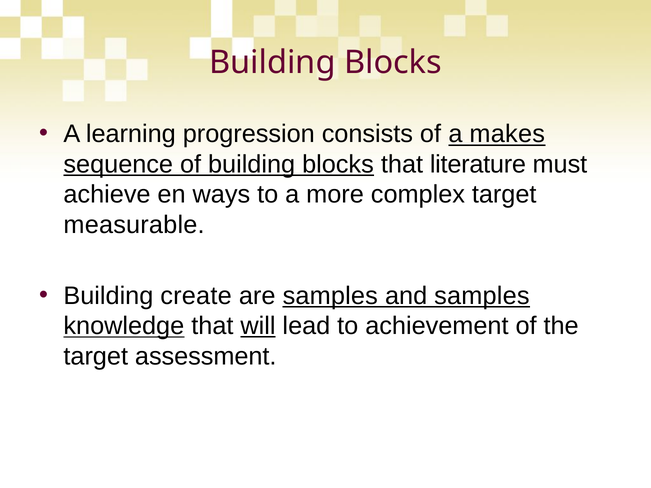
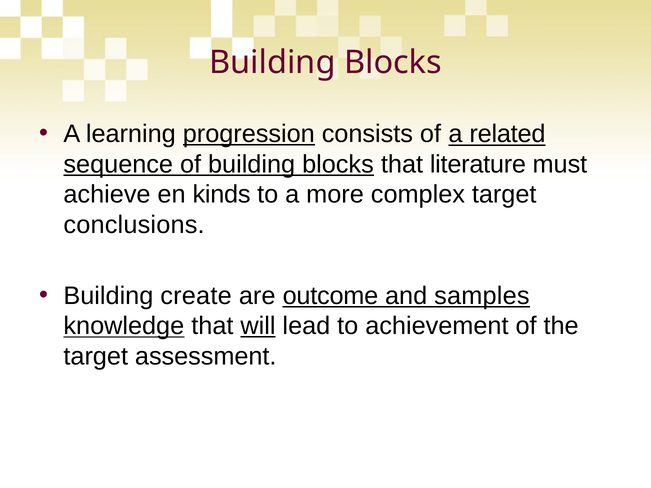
progression underline: none -> present
makes: makes -> related
ways: ways -> kinds
measurable: measurable -> conclusions
are samples: samples -> outcome
